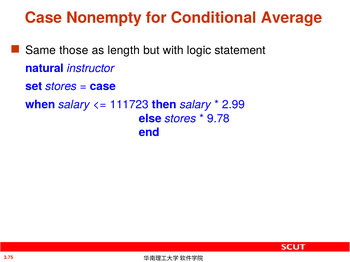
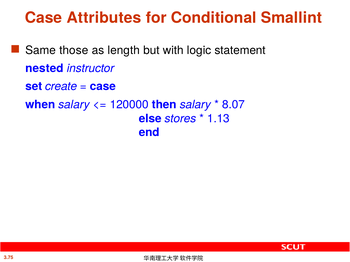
Nonempty: Nonempty -> Attributes
Average: Average -> Smallint
natural: natural -> nested
set stores: stores -> create
111723: 111723 -> 120000
2.99: 2.99 -> 8.07
9.78: 9.78 -> 1.13
